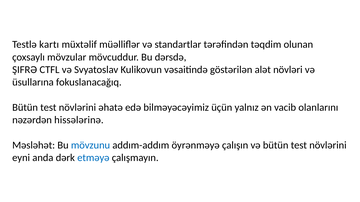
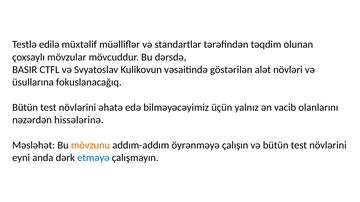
kartı: kartı -> edilə
ŞIFRƏ: ŞIFRƏ -> BASIR
mövzunu colour: blue -> orange
